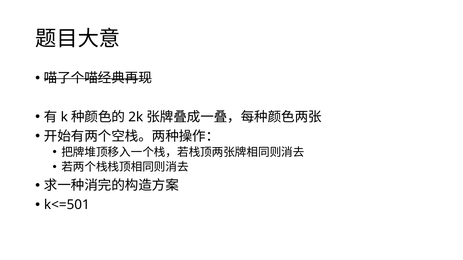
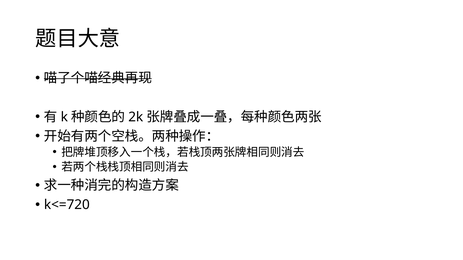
k<=501: k<=501 -> k<=720
